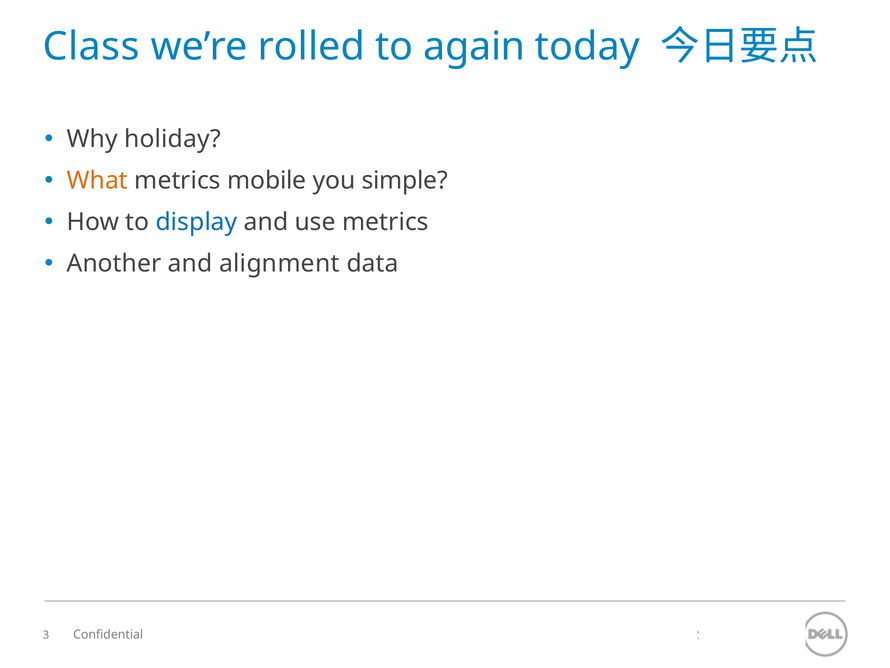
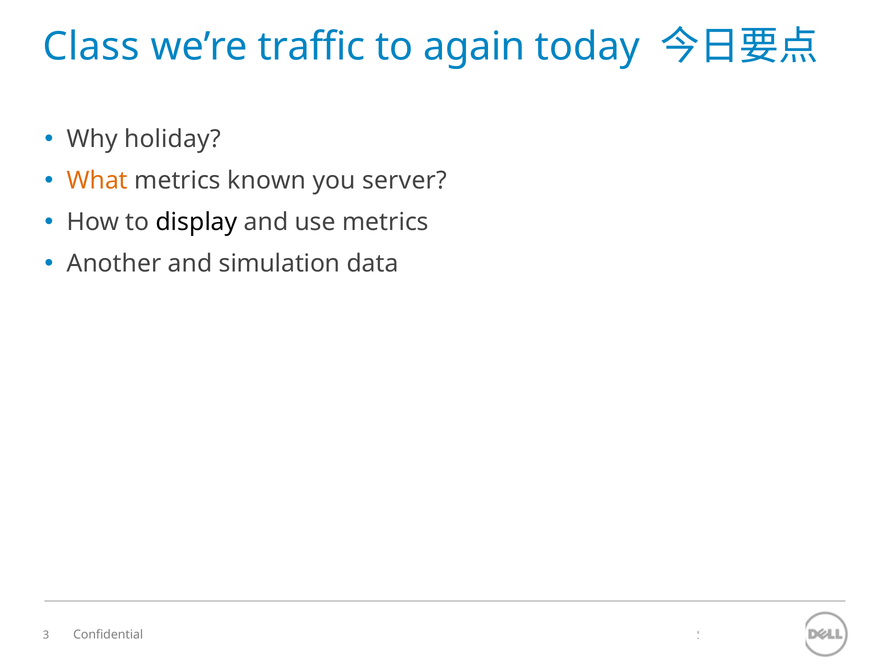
rolled: rolled -> traffic
mobile: mobile -> known
simple: simple -> server
display colour: blue -> black
alignment: alignment -> simulation
